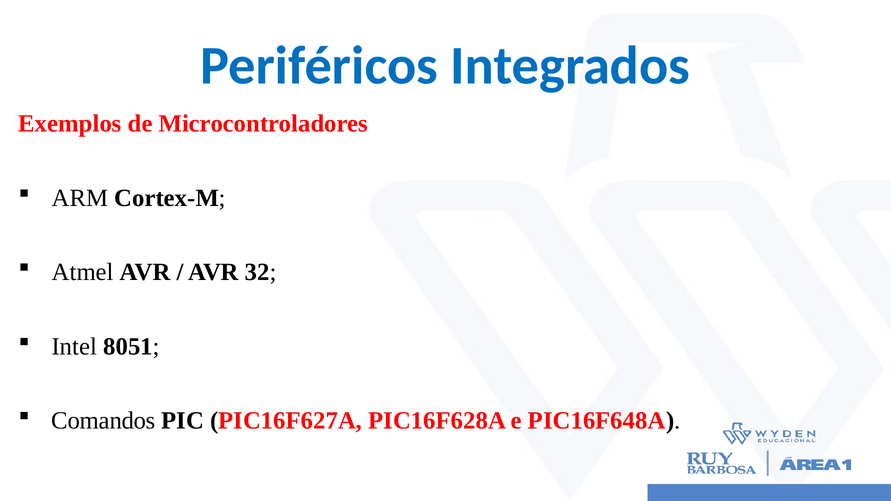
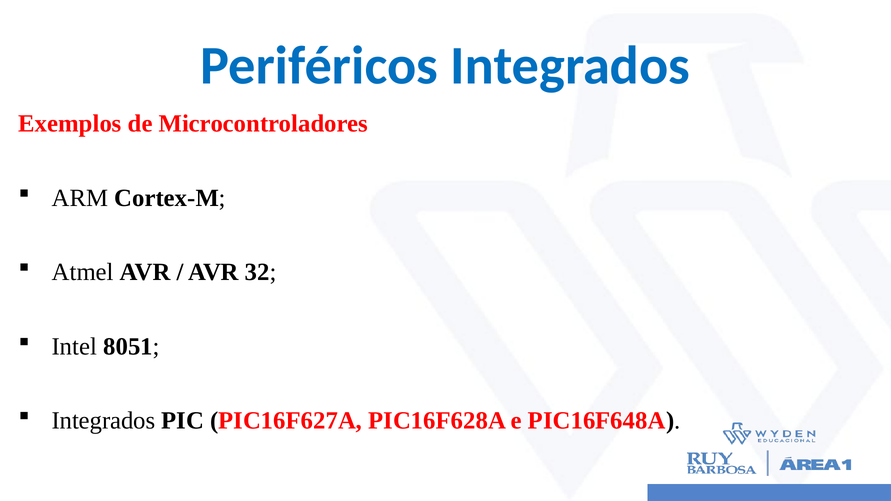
Comandos at (104, 421): Comandos -> Integrados
